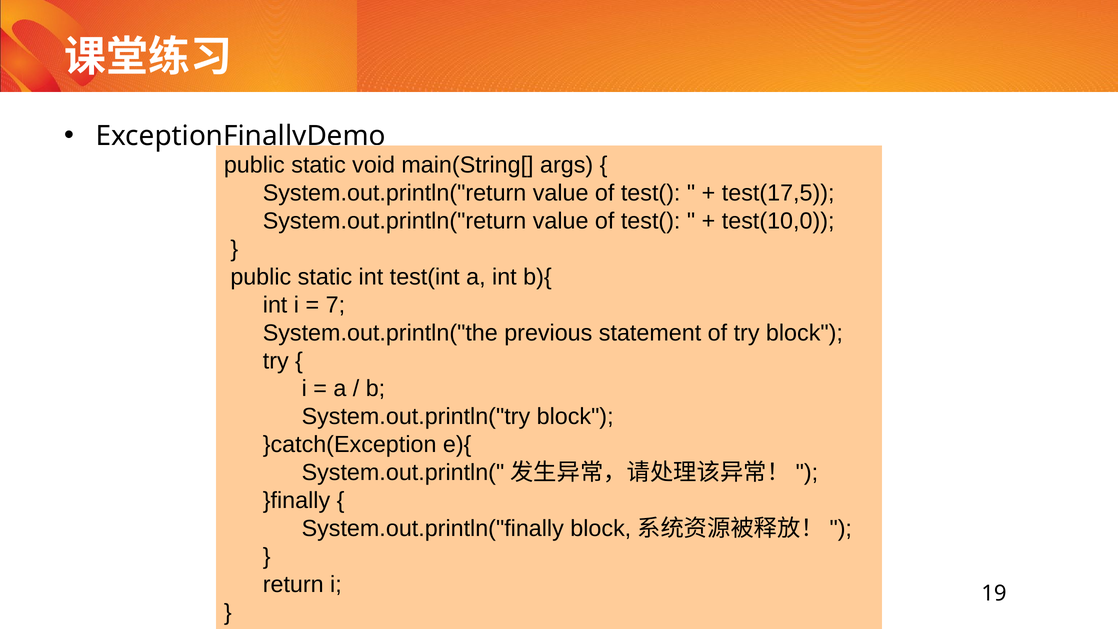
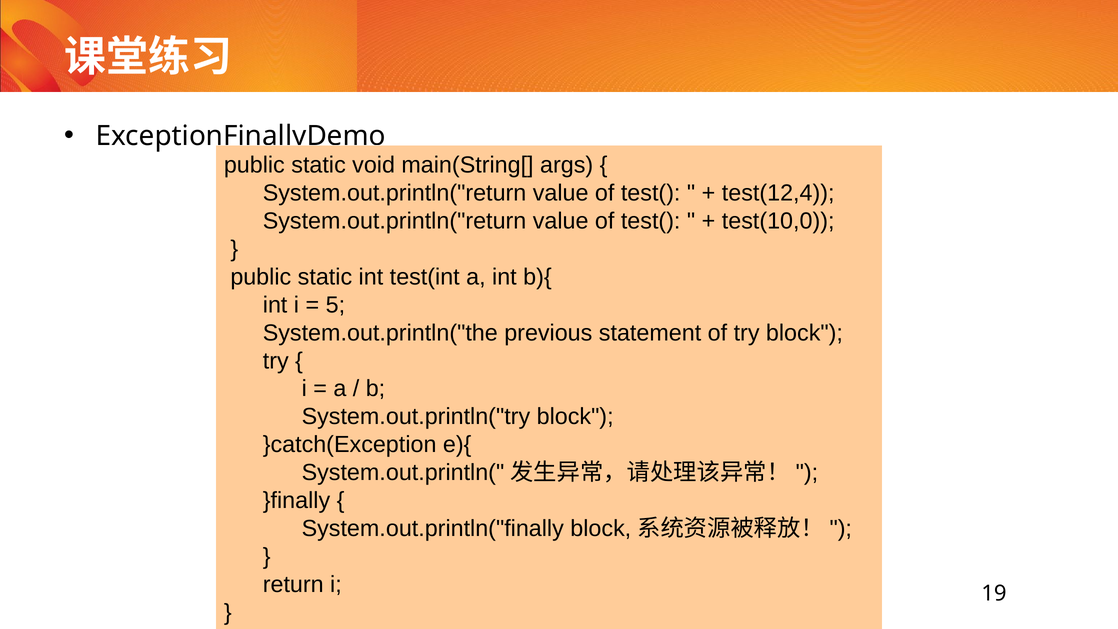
test(17,5: test(17,5 -> test(12,4
7: 7 -> 5
